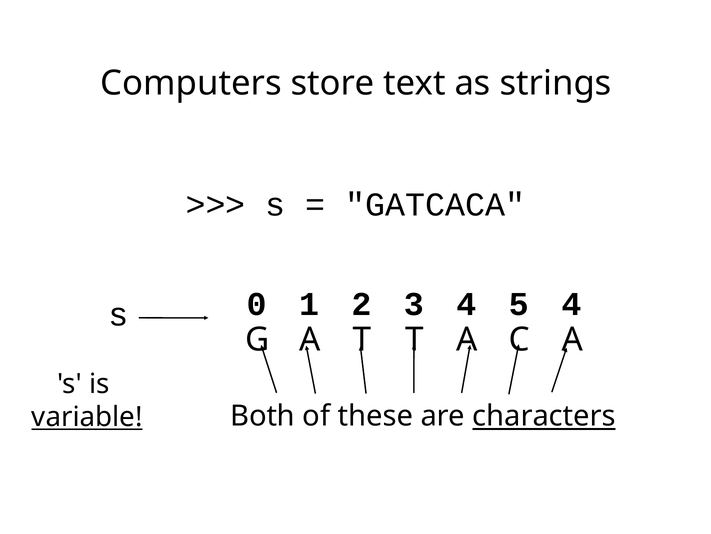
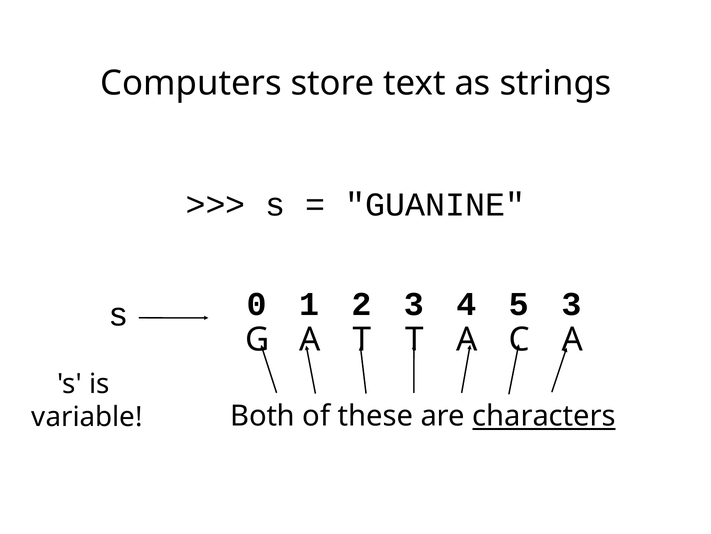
GATCACA: GATCACA -> GUANINE
5 4: 4 -> 3
variable underline: present -> none
